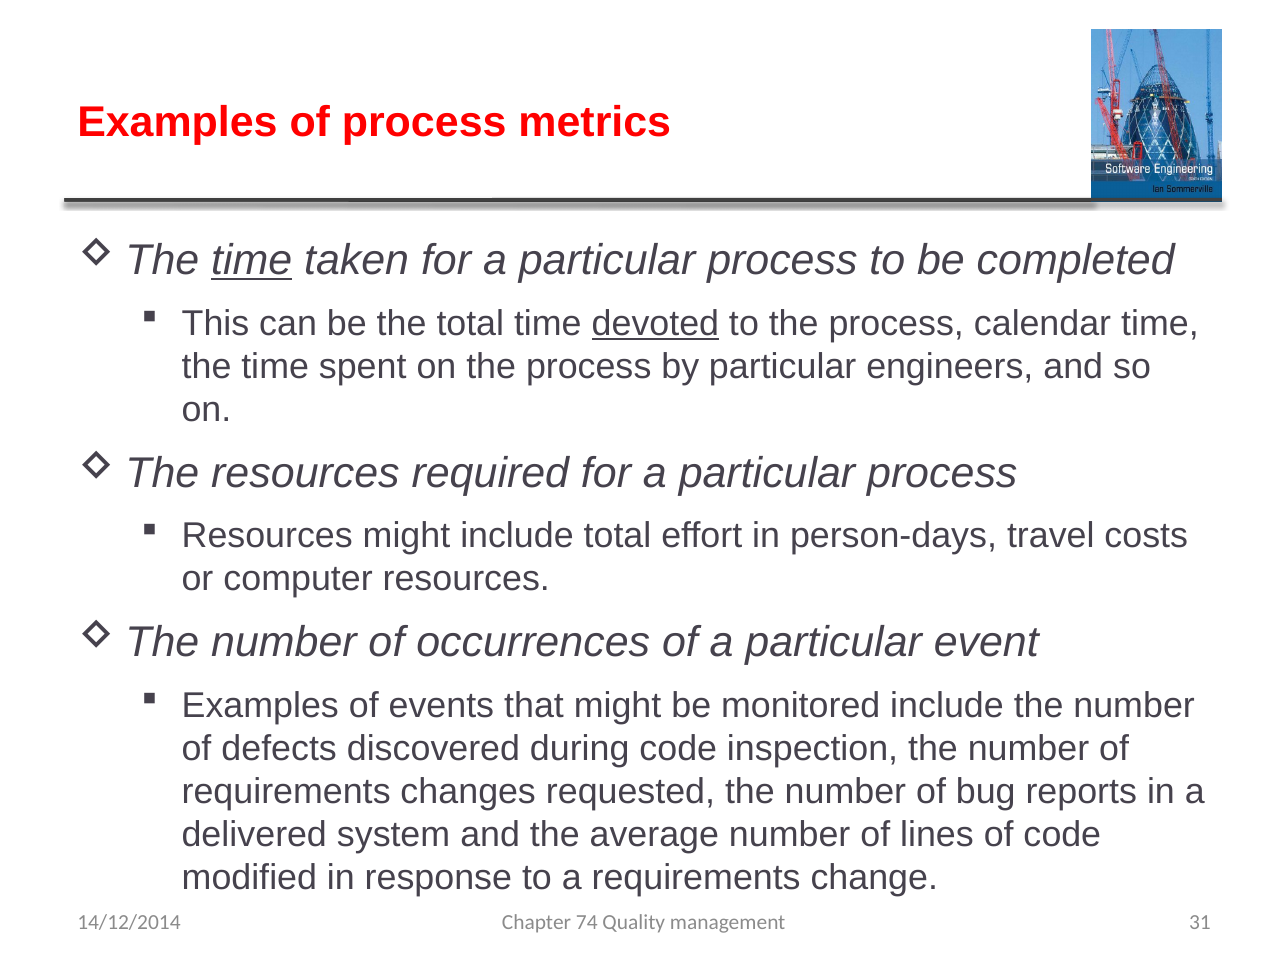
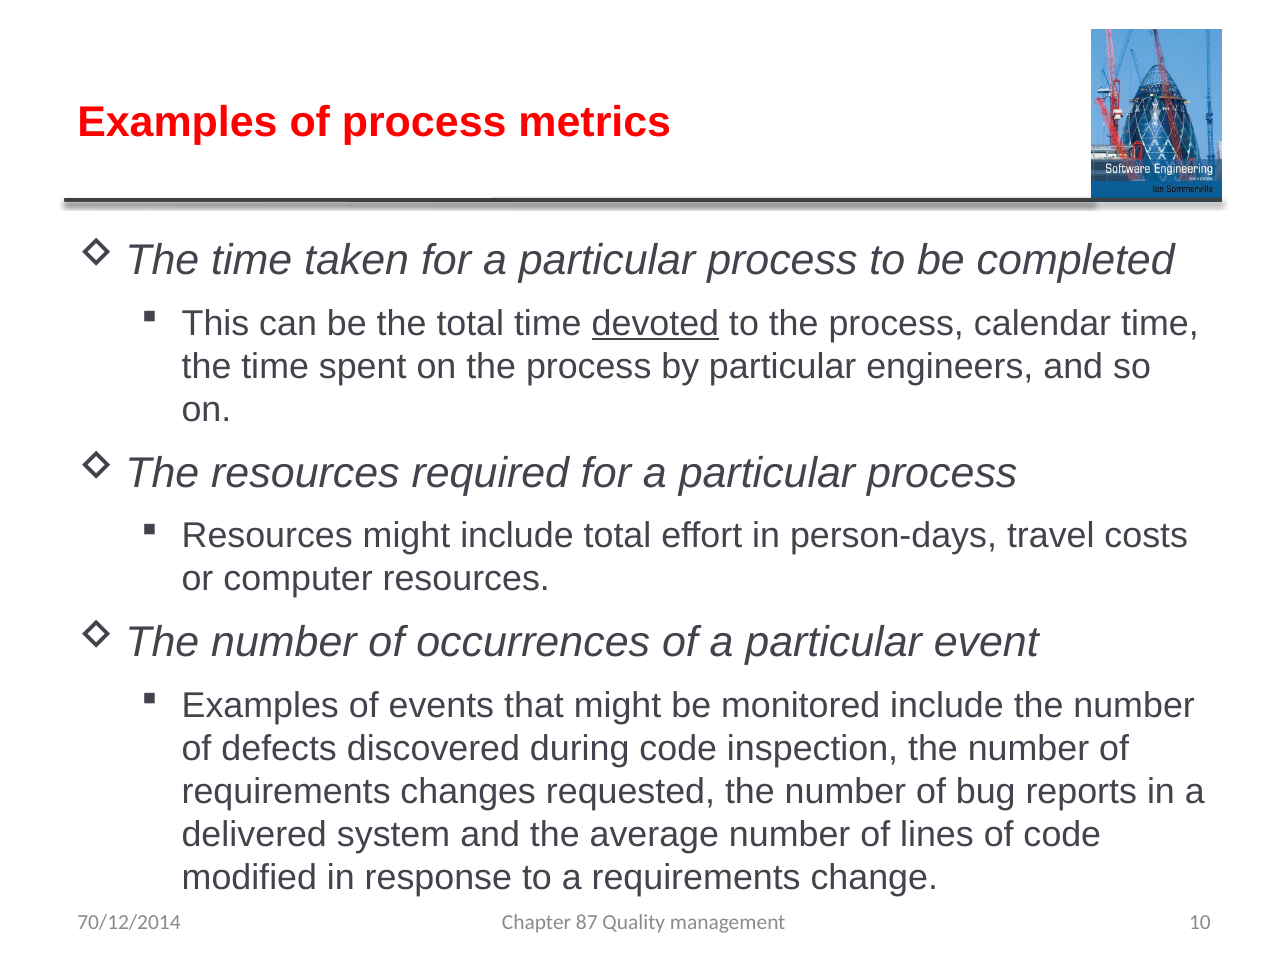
time at (252, 261) underline: present -> none
74: 74 -> 87
31: 31 -> 10
14/12/2014: 14/12/2014 -> 70/12/2014
